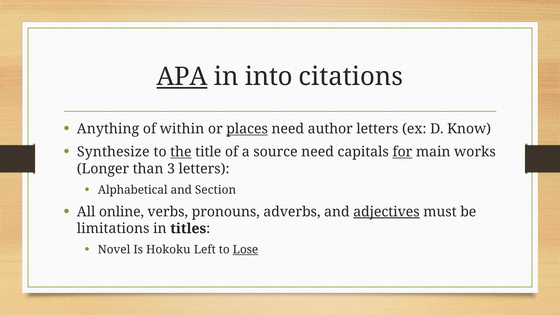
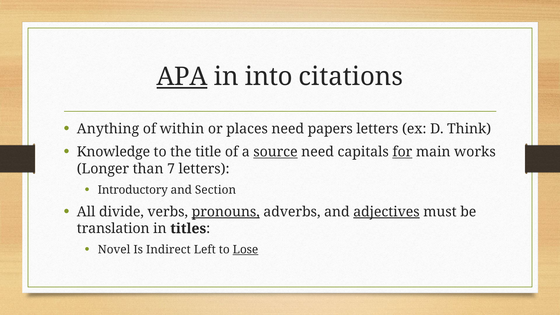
places underline: present -> none
author: author -> papers
Know: Know -> Think
Synthesize: Synthesize -> Knowledge
the underline: present -> none
source underline: none -> present
3: 3 -> 7
Alphabetical: Alphabetical -> Introductory
online: online -> divide
pronouns underline: none -> present
limitations: limitations -> translation
Hokoku: Hokoku -> Indirect
